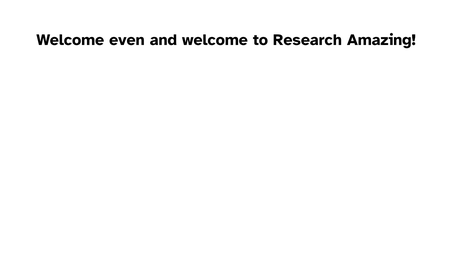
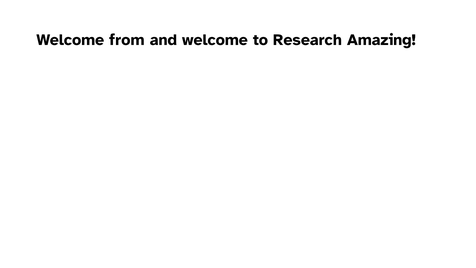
even: even -> from
